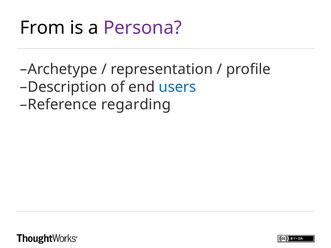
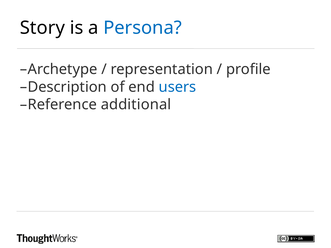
From: From -> Story
Persona colour: purple -> blue
regarding: regarding -> additional
